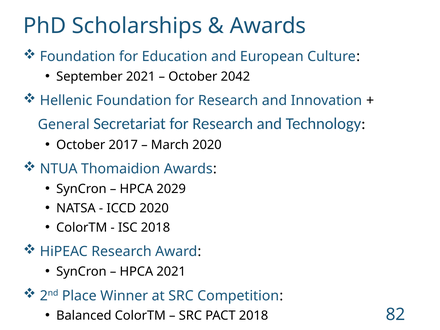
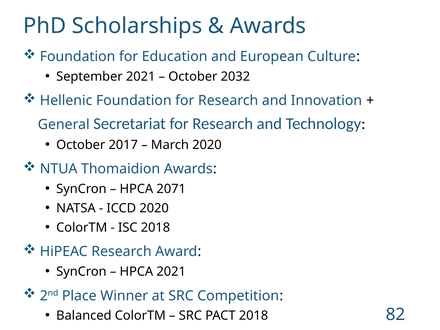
2042: 2042 -> 2032
2029: 2029 -> 2071
